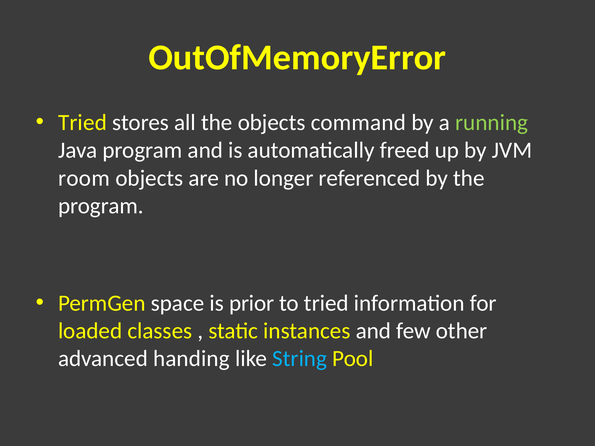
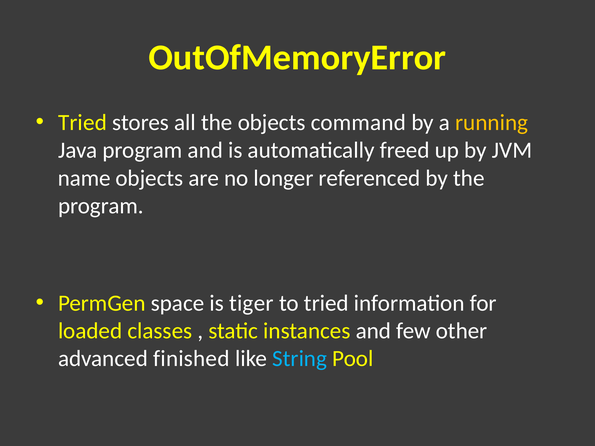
running colour: light green -> yellow
room: room -> name
prior: prior -> tiger
handing: handing -> finished
